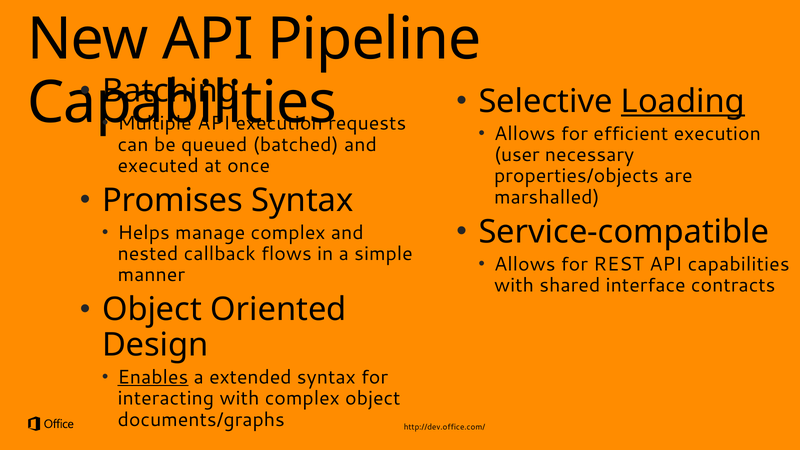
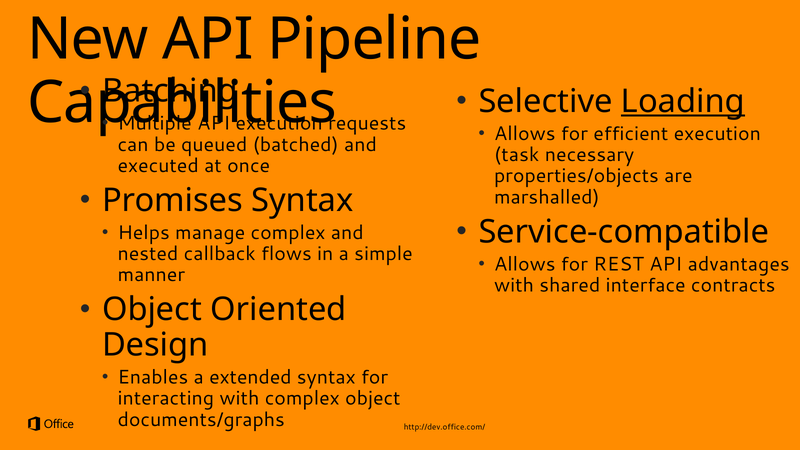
user: user -> task
API capabilities: capabilities -> advantages
Enables underline: present -> none
